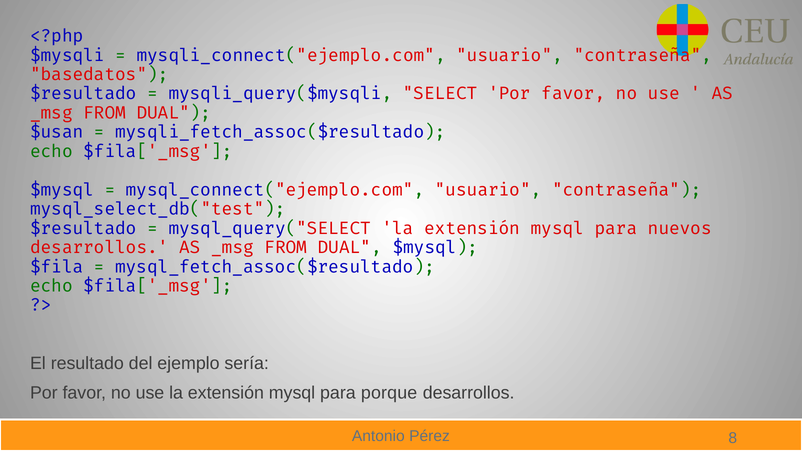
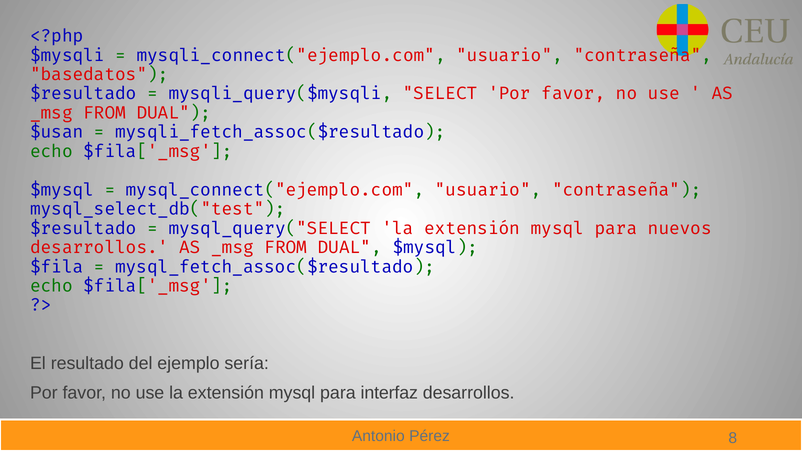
porque: porque -> interfaz
